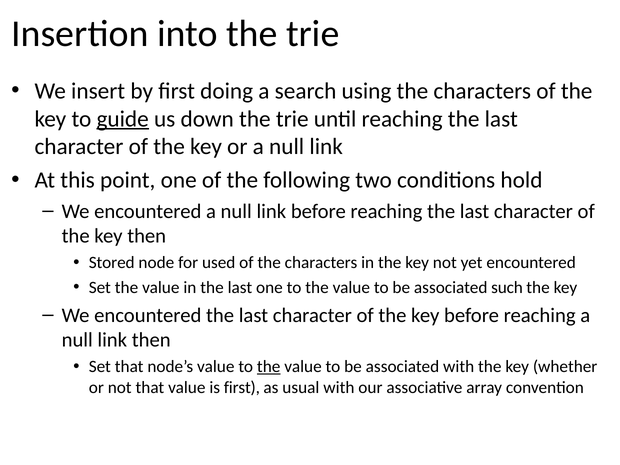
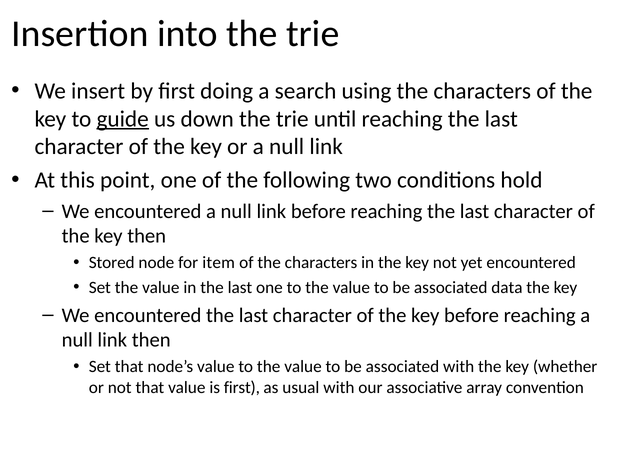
used: used -> item
such: such -> data
the at (269, 367) underline: present -> none
